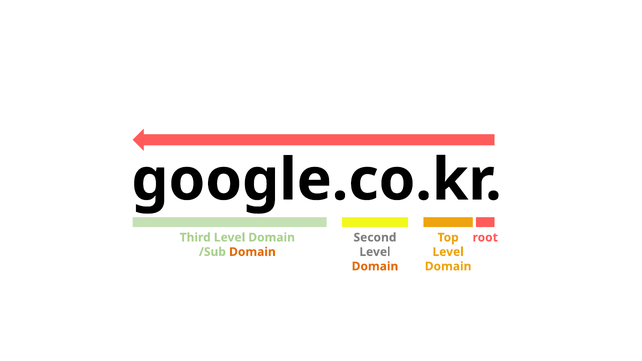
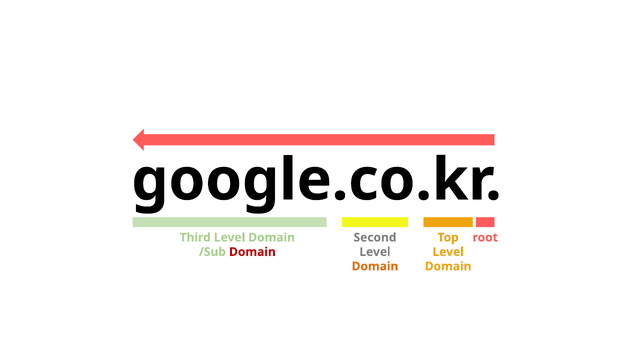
Domain at (252, 252) colour: orange -> red
